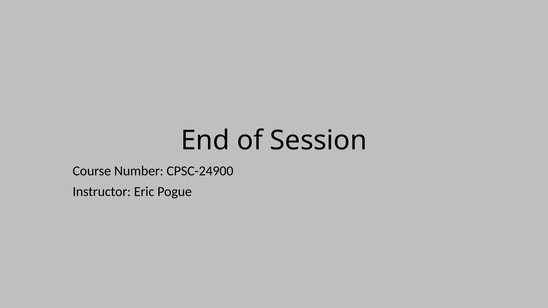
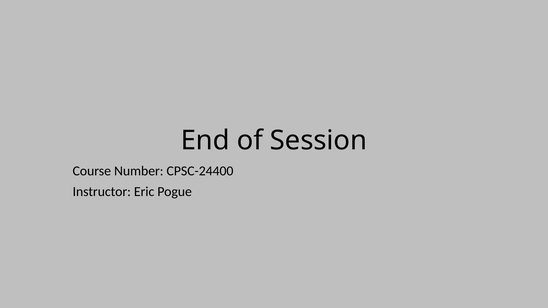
CPSC-24900: CPSC-24900 -> CPSC-24400
